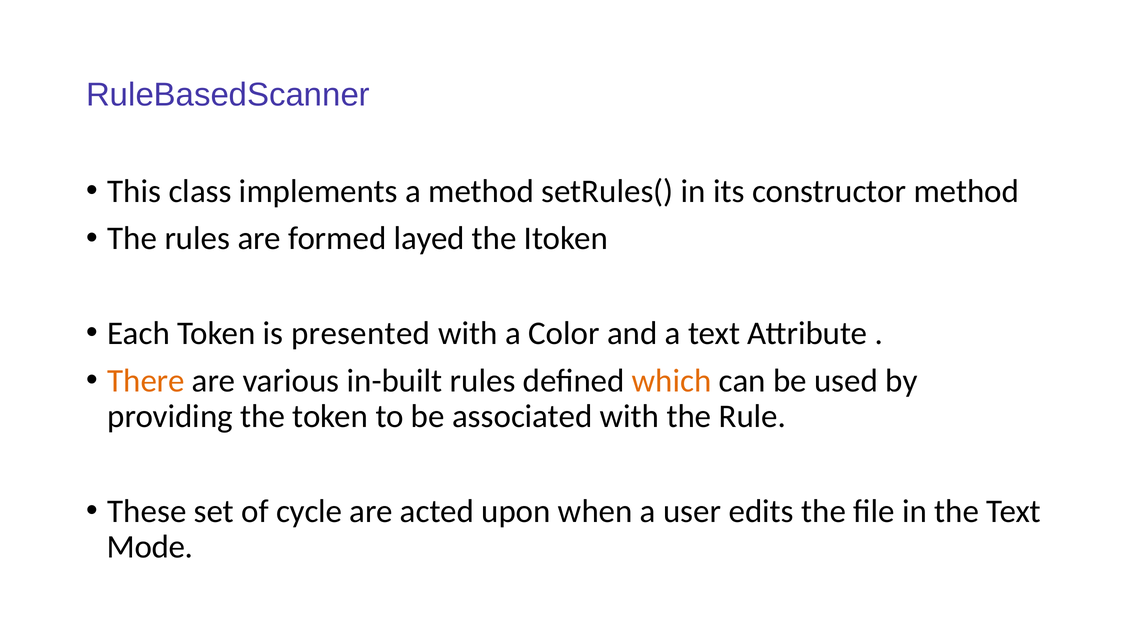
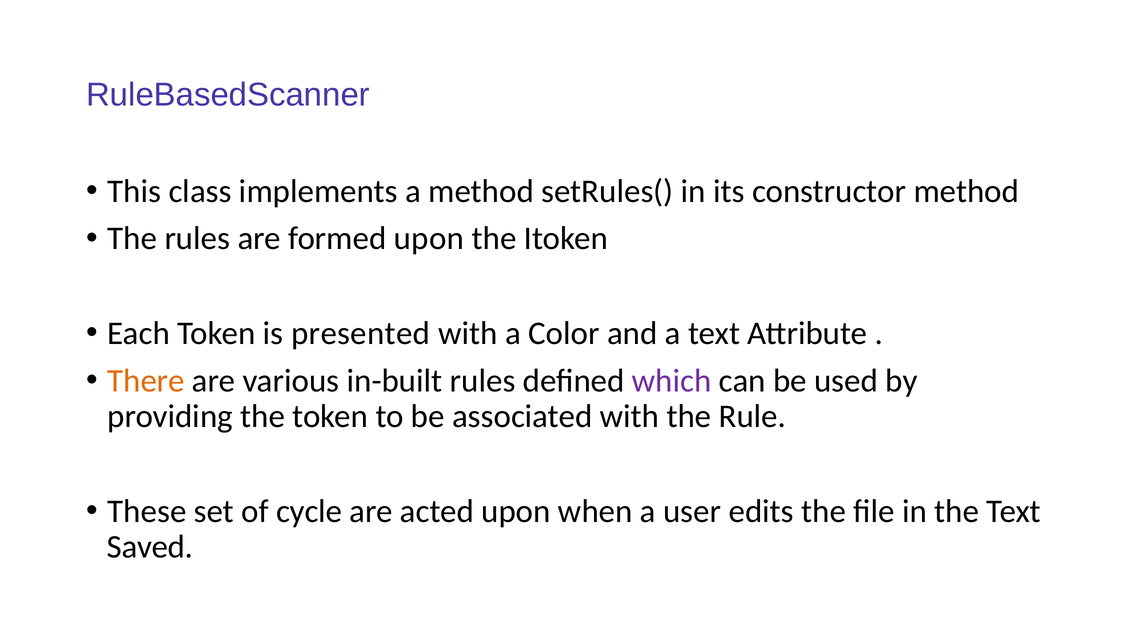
formed layed: layed -> upon
which colour: orange -> purple
Mode: Mode -> Saved
